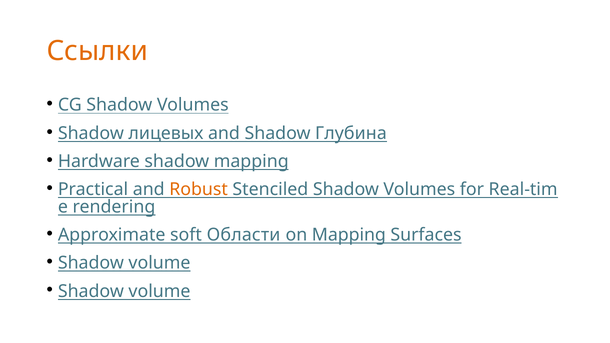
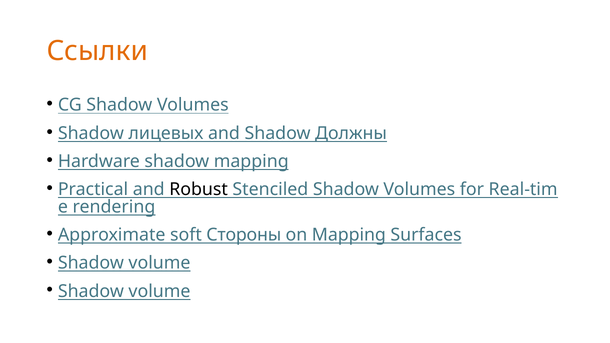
Глубина: Глубина -> Должны
Robust colour: orange -> black
Области: Области -> Стороны
